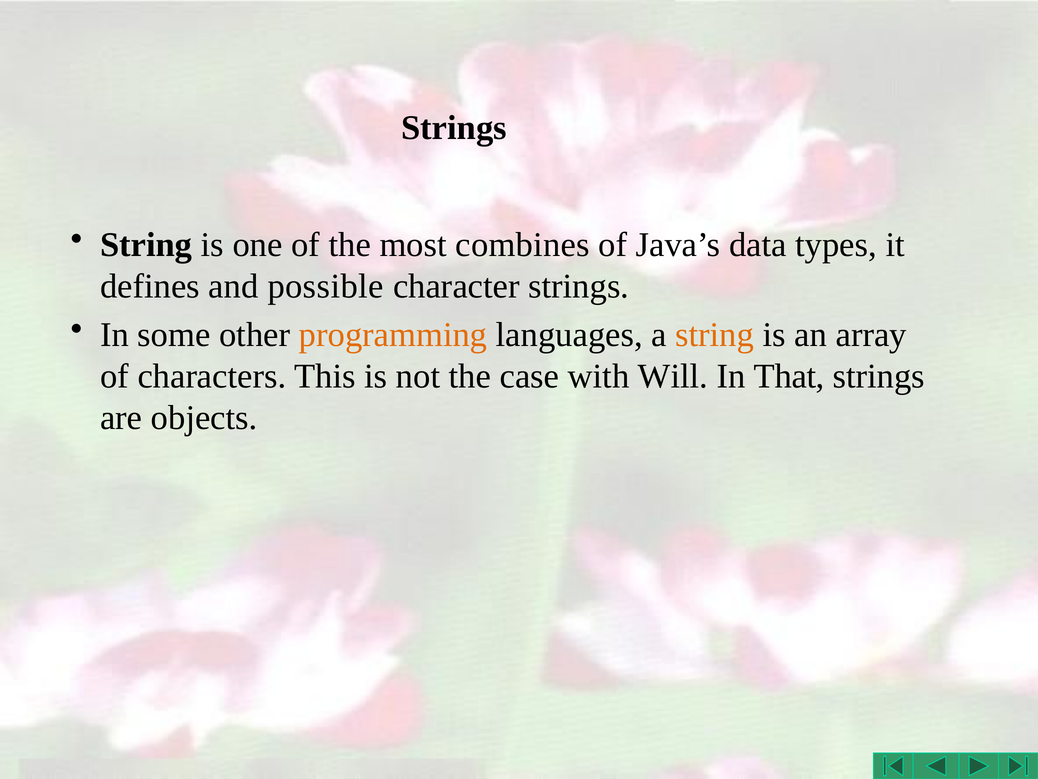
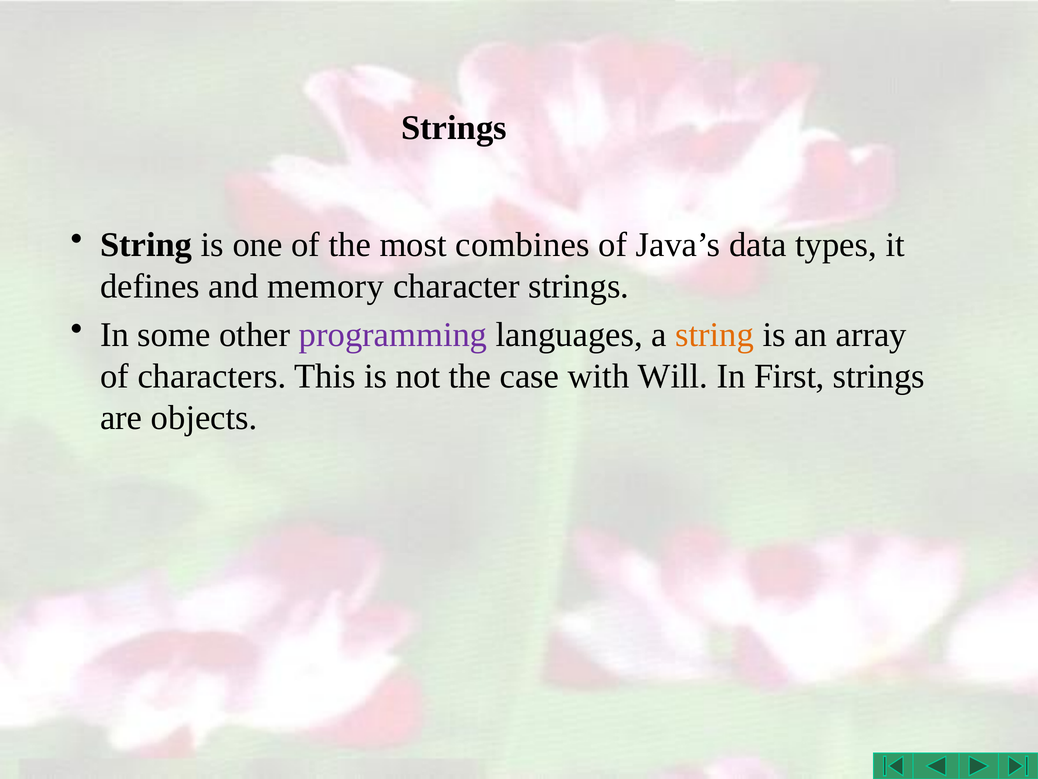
possible: possible -> memory
programming colour: orange -> purple
That: That -> First
